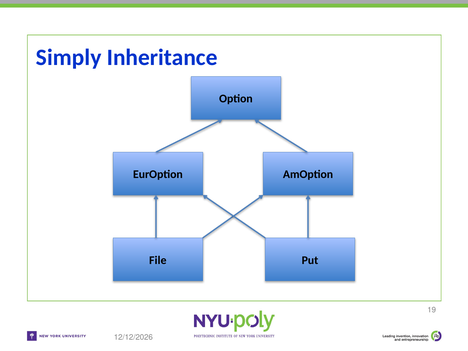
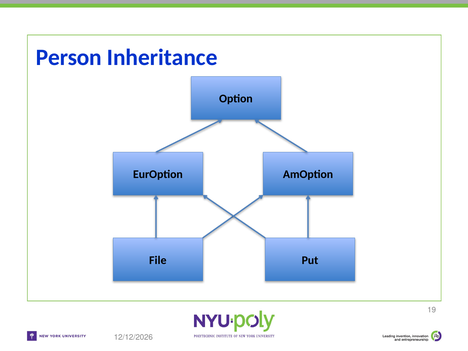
Simply: Simply -> Person
